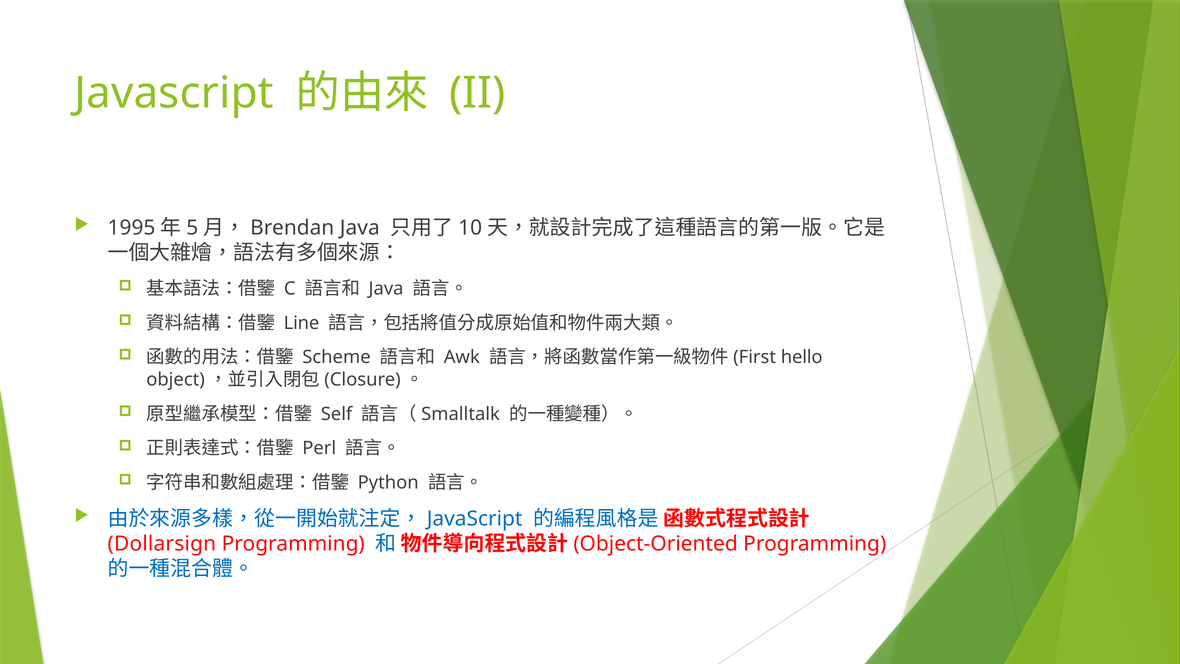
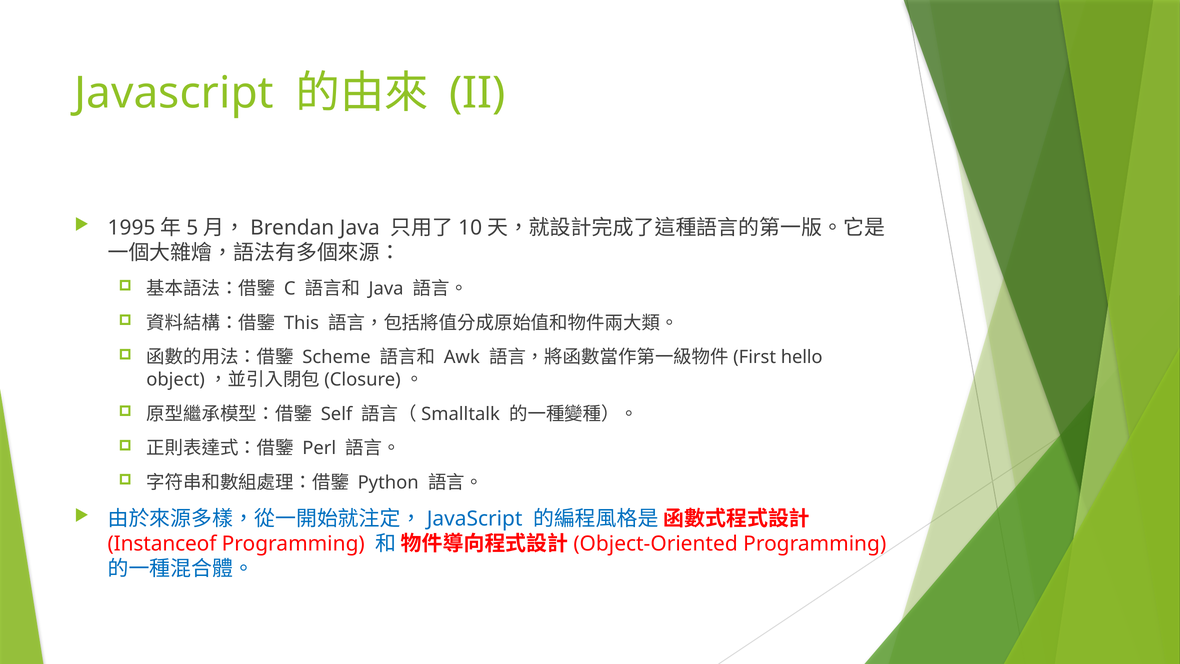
Line: Line -> This
Dollarsign: Dollarsign -> Instanceof
